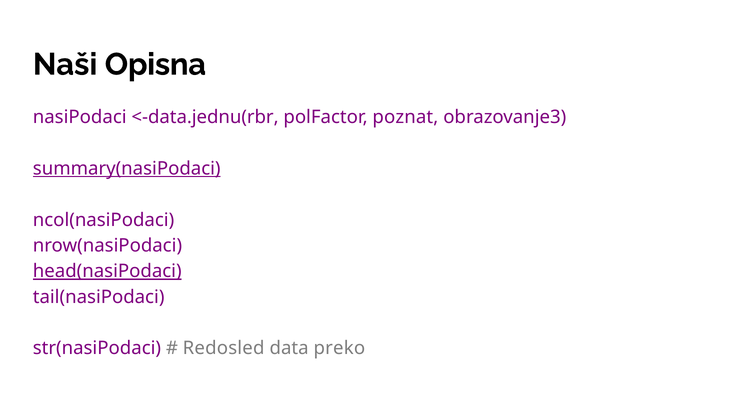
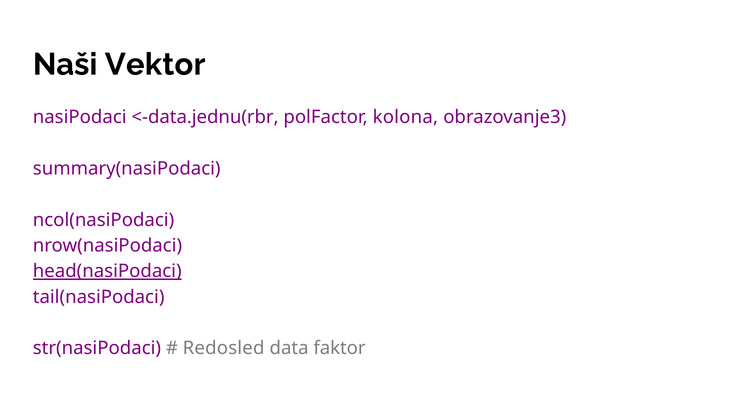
Opisna: Opisna -> Vektor
poznat: poznat -> kolona
summary(nasiPodaci underline: present -> none
preko: preko -> faktor
